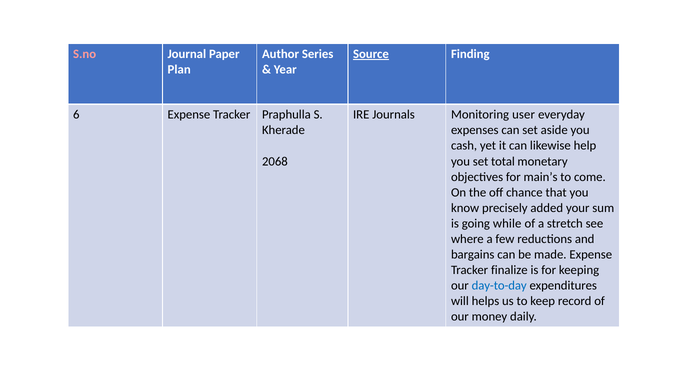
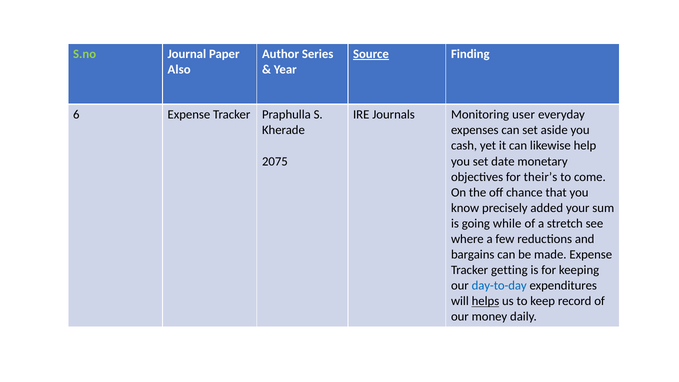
S.no colour: pink -> light green
Plan: Plan -> Also
2068: 2068 -> 2075
total: total -> date
main’s: main’s -> their’s
finalize: finalize -> getting
helps underline: none -> present
